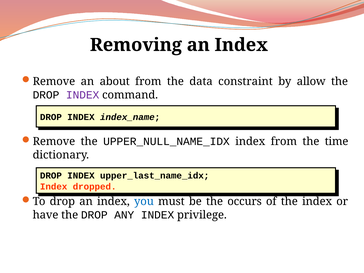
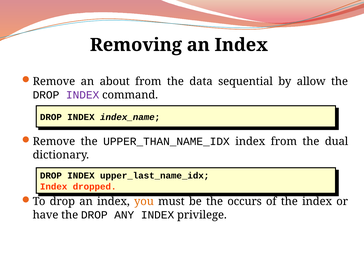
constraint: constraint -> sequential
UPPER_NULL_NAME_IDX: UPPER_NULL_NAME_IDX -> UPPER_THAN_NAME_IDX
time: time -> dual
you colour: blue -> orange
